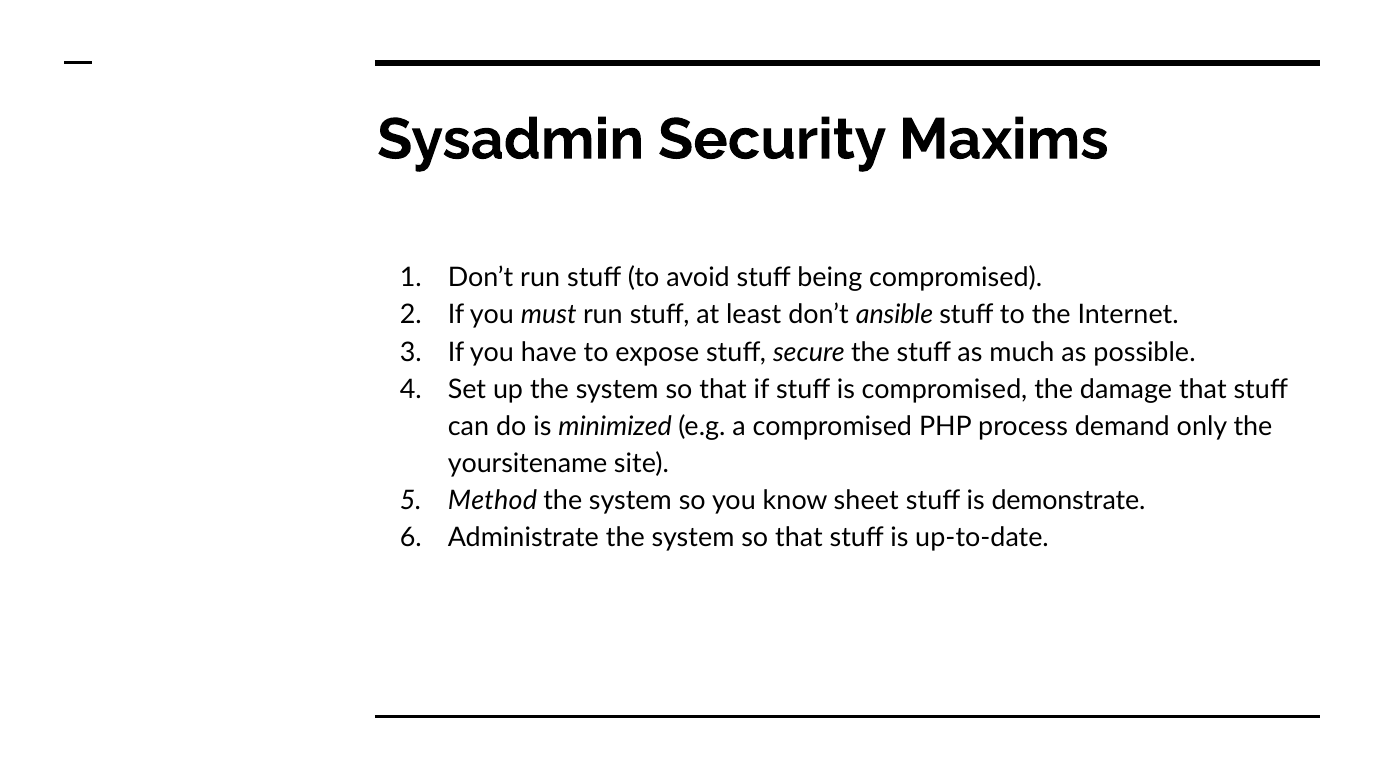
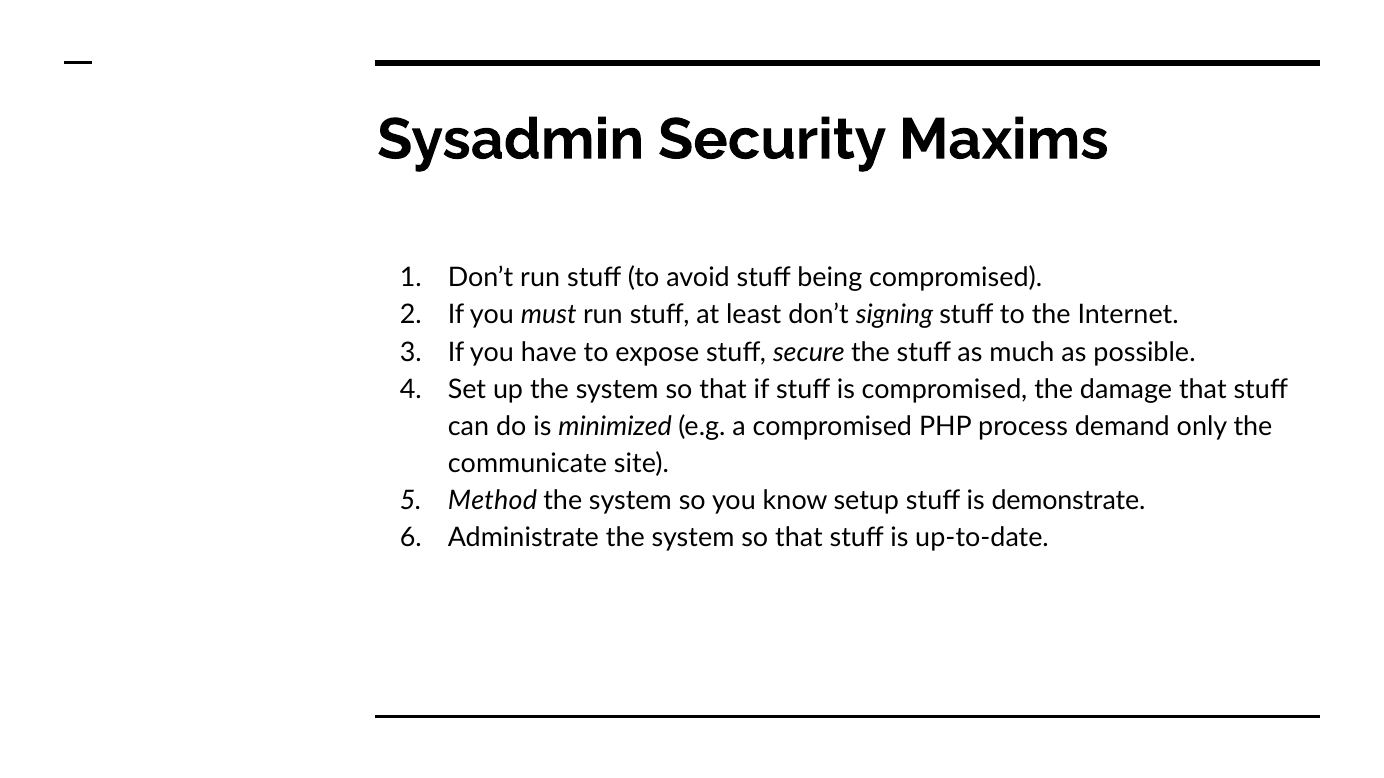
ansible: ansible -> signing
yoursitename: yoursitename -> communicate
sheet: sheet -> setup
